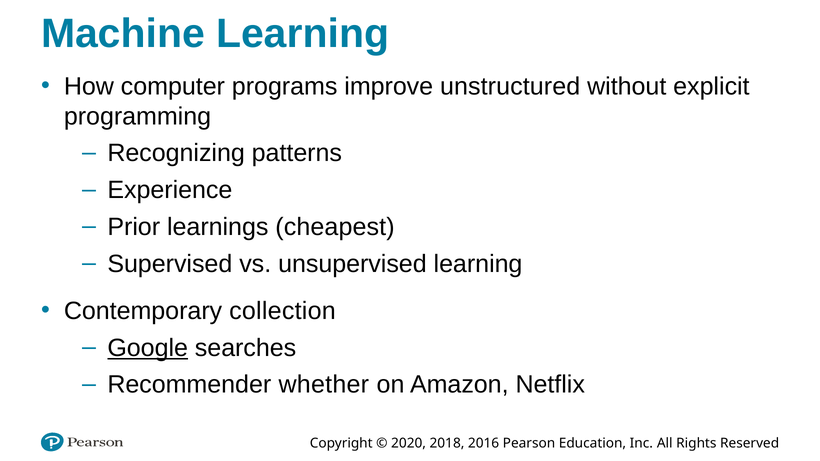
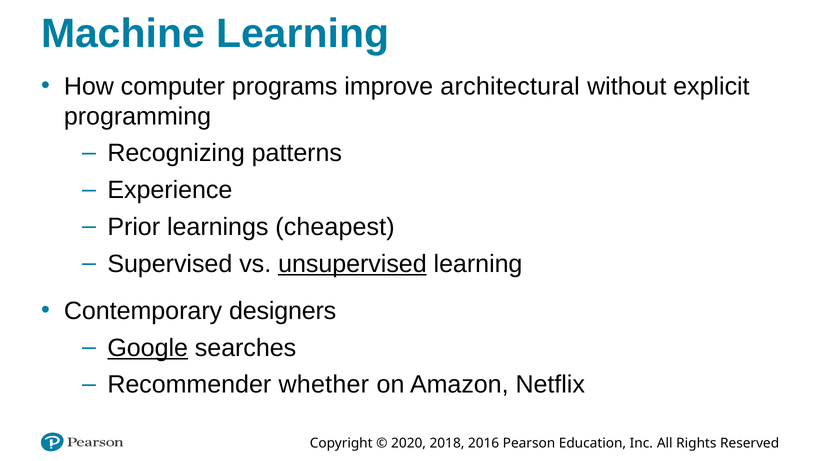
unstructured: unstructured -> architectural
unsupervised underline: none -> present
collection: collection -> designers
